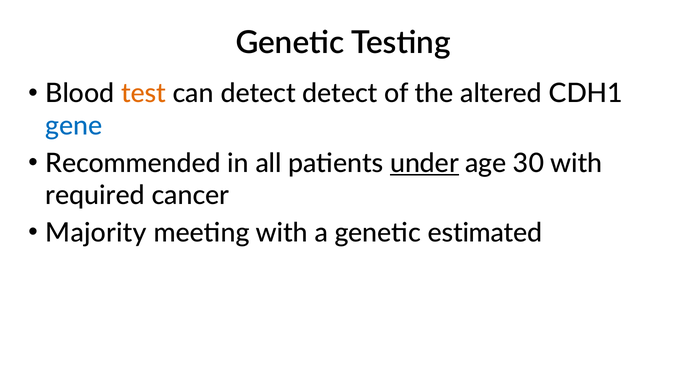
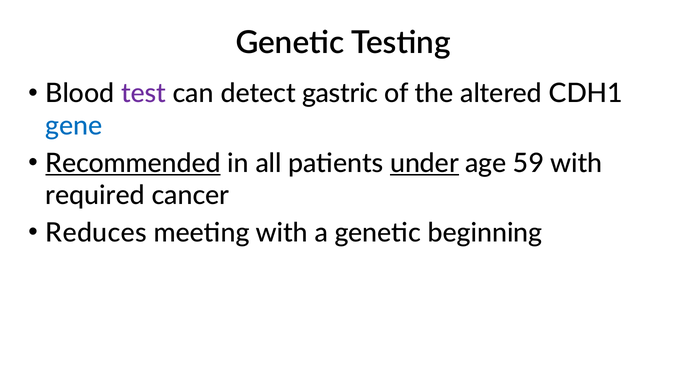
test colour: orange -> purple
detect detect: detect -> gastric
Recommended underline: none -> present
30: 30 -> 59
Majority: Majority -> Reduces
estimated: estimated -> beginning
